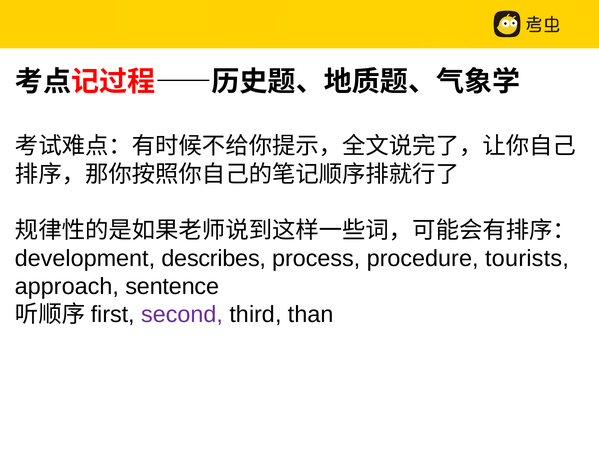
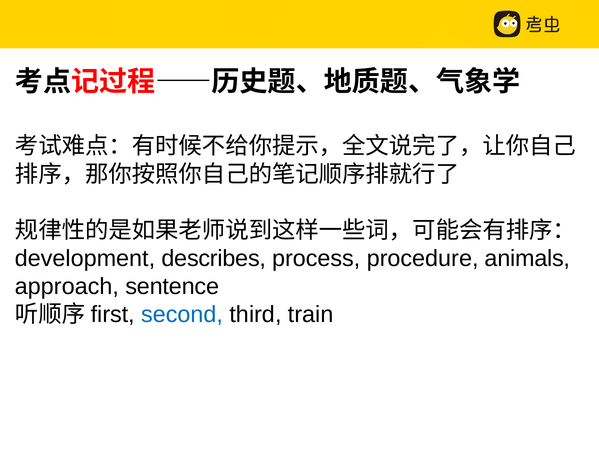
tourists: tourists -> animals
second colour: purple -> blue
than: than -> train
